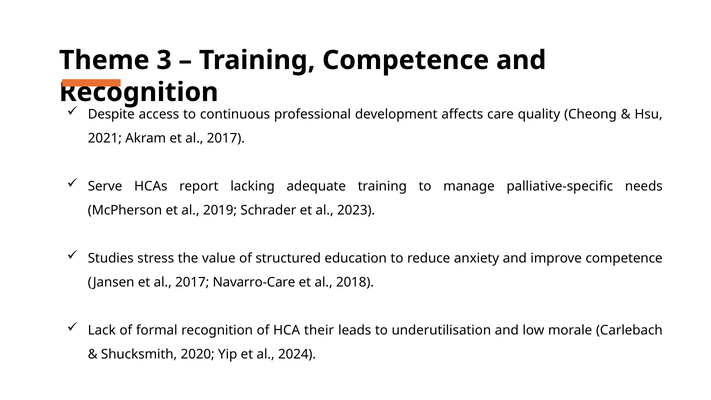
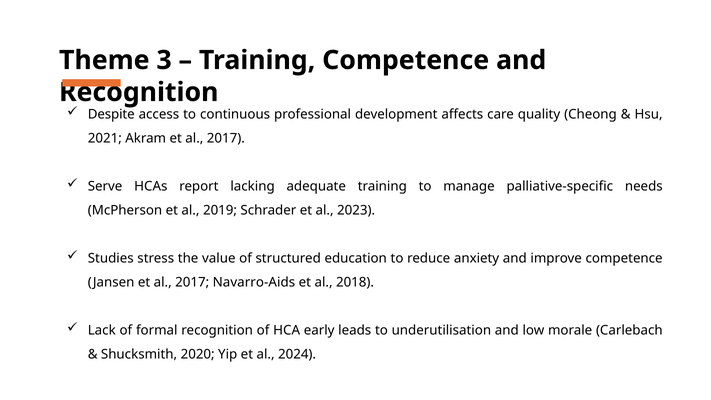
Navarro-Care: Navarro-Care -> Navarro-Aids
their: their -> early
